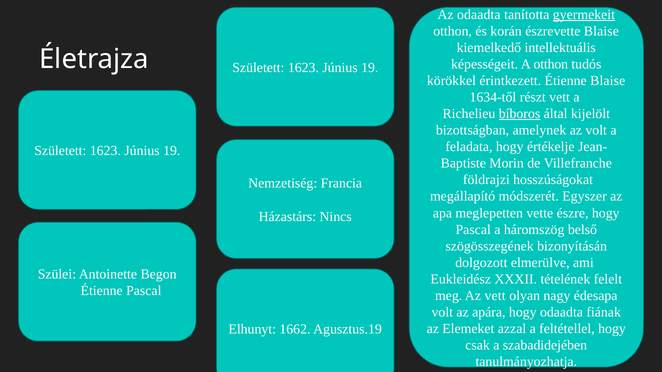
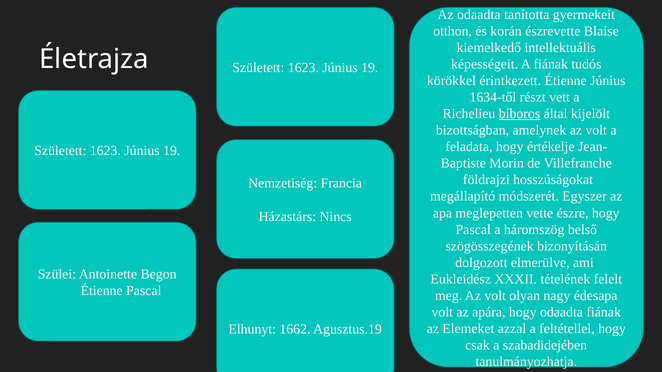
gyermekeit underline: present -> none
A otthon: otthon -> fiának
Étienne Blaise: Blaise -> Június
meg Az vett: vett -> volt
